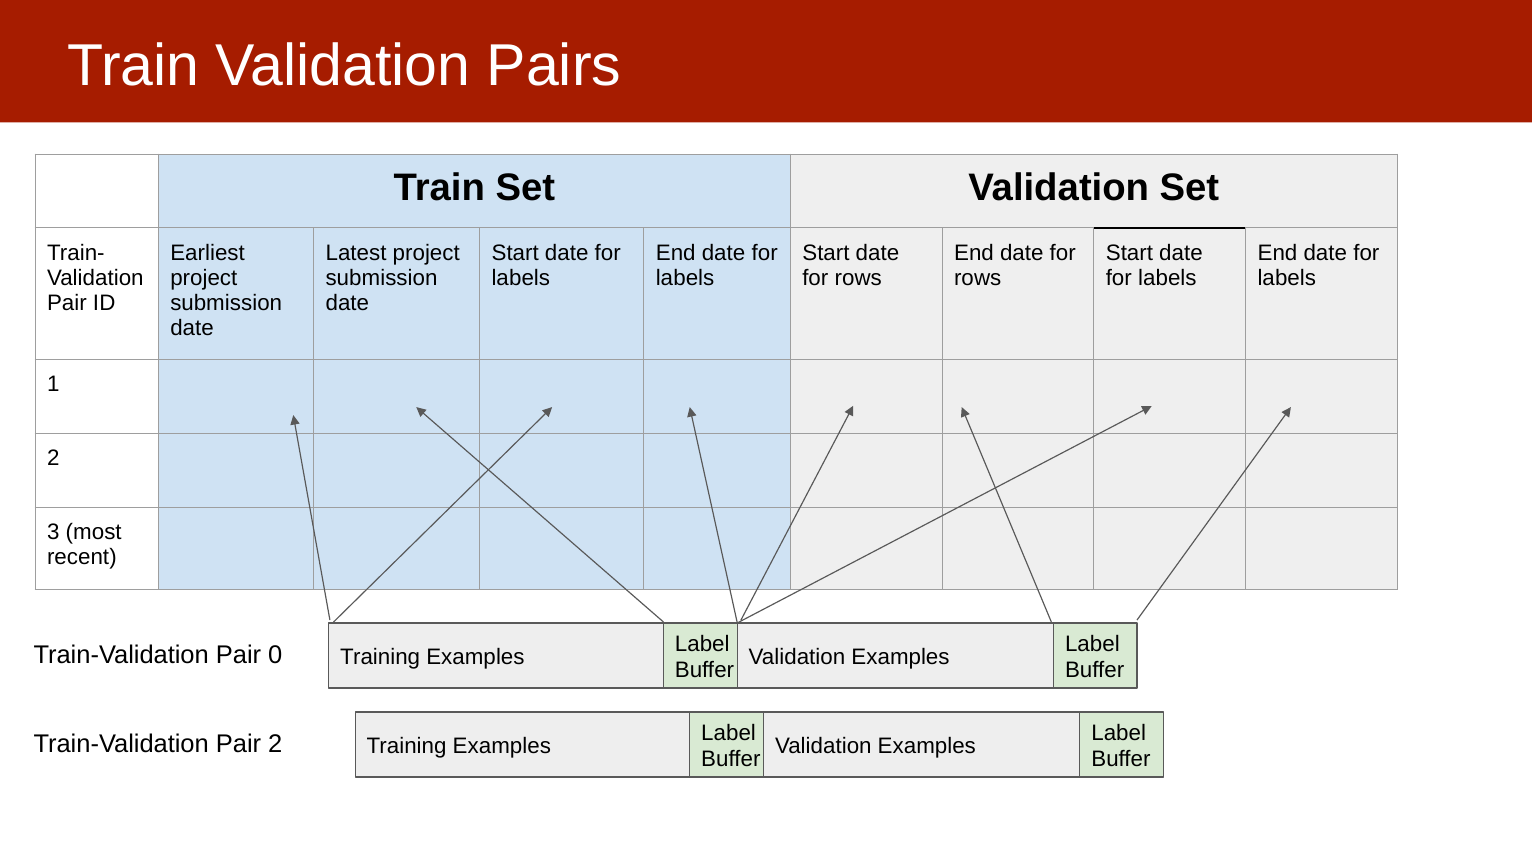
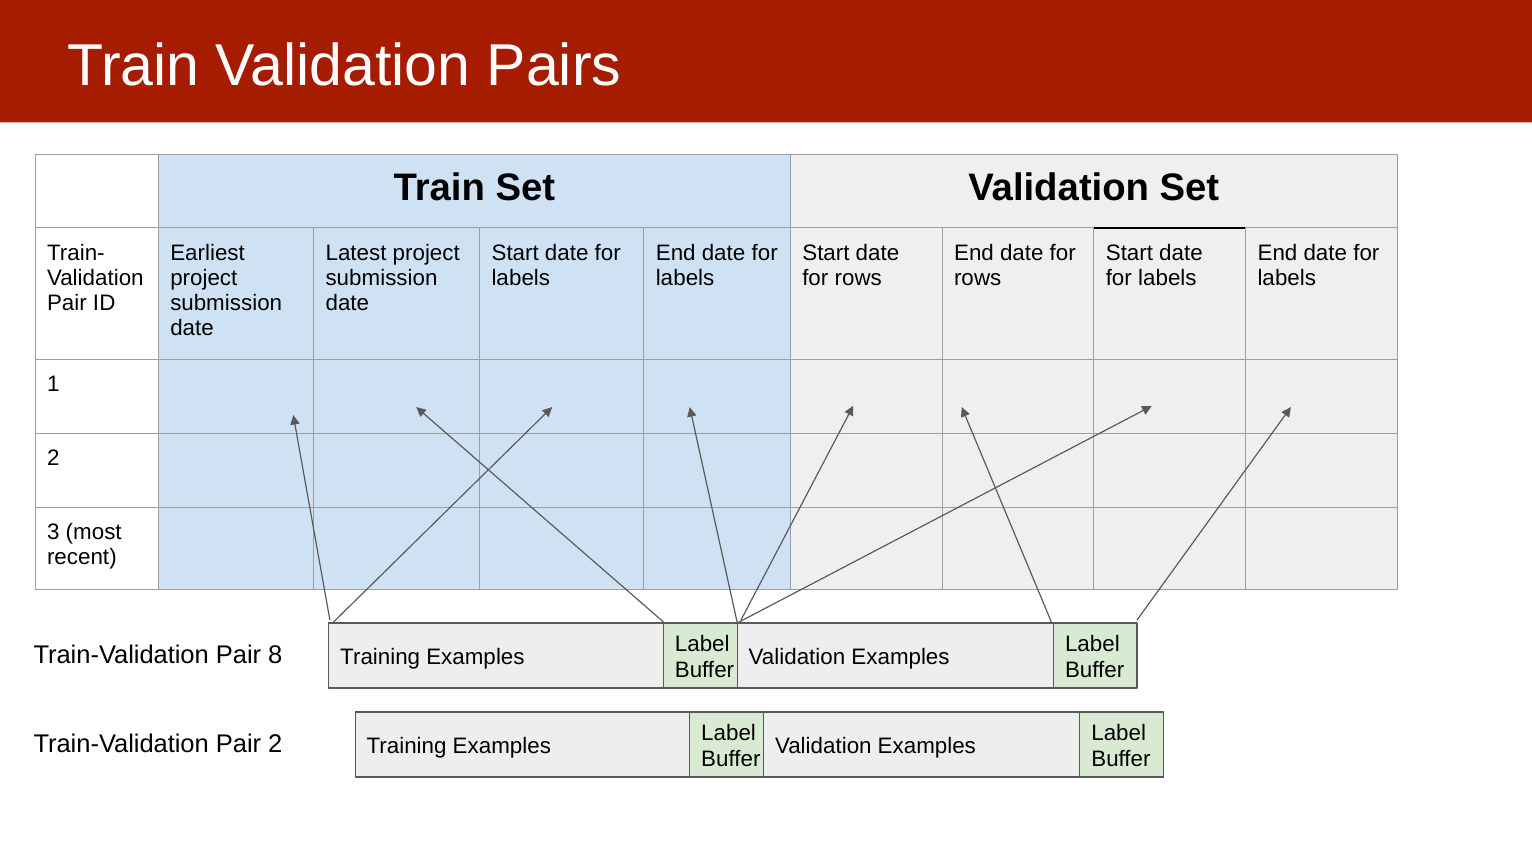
0: 0 -> 8
